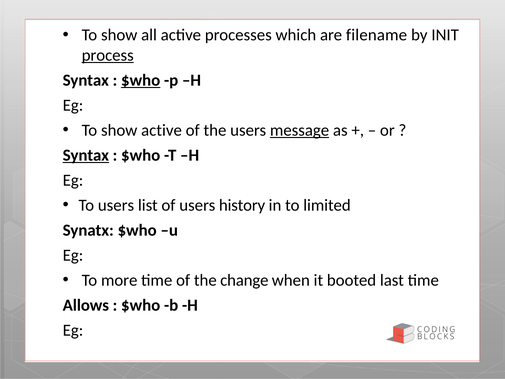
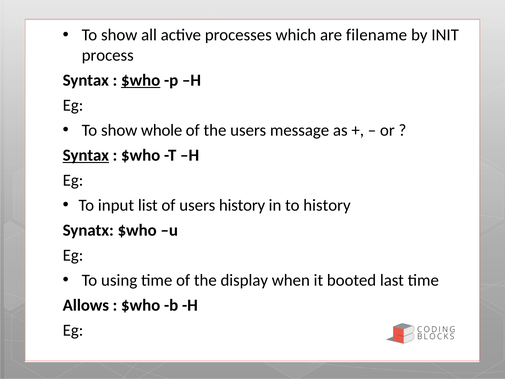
process underline: present -> none
show active: active -> whole
message underline: present -> none
To users: users -> input
to limited: limited -> history
more: more -> using
change: change -> display
